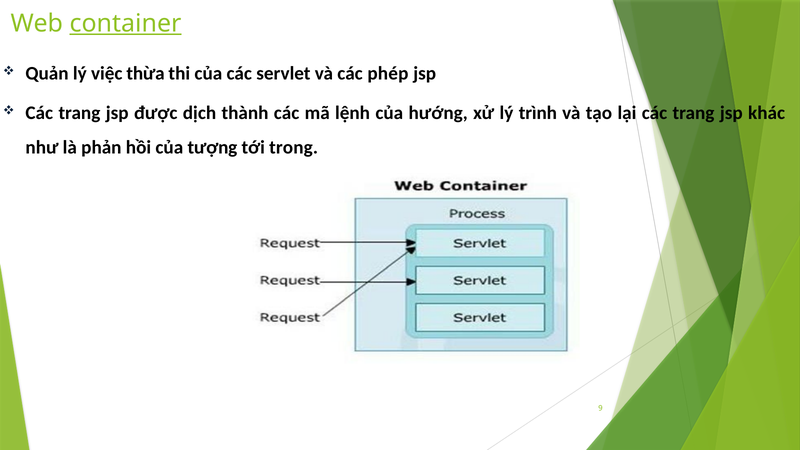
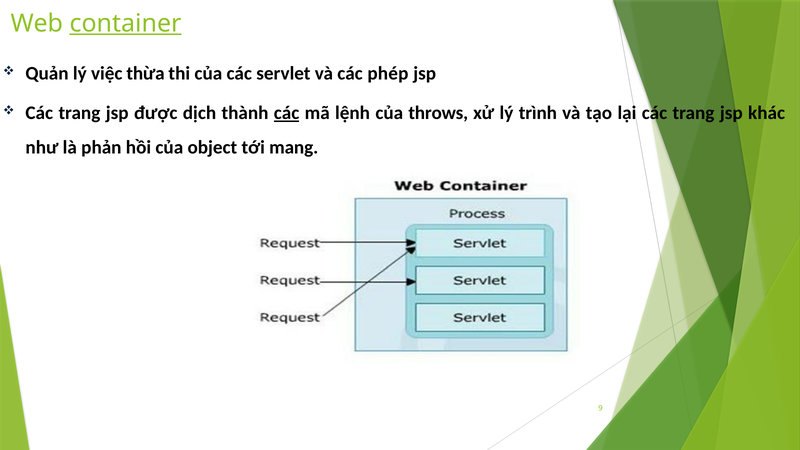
các at (287, 113) underline: none -> present
hướng: hướng -> throws
tượng: tượng -> object
trong: trong -> mang
